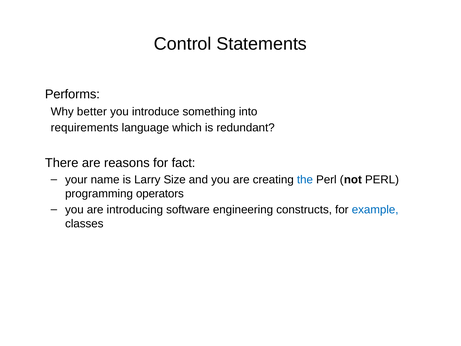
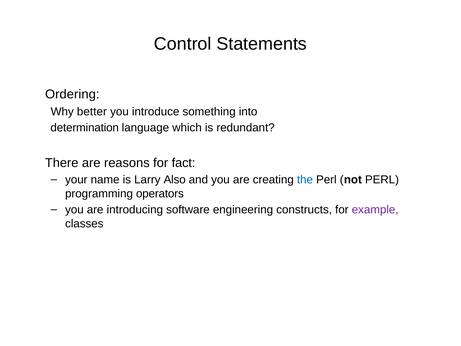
Performs: Performs -> Ordering
requirements: requirements -> determination
Size: Size -> Also
example colour: blue -> purple
